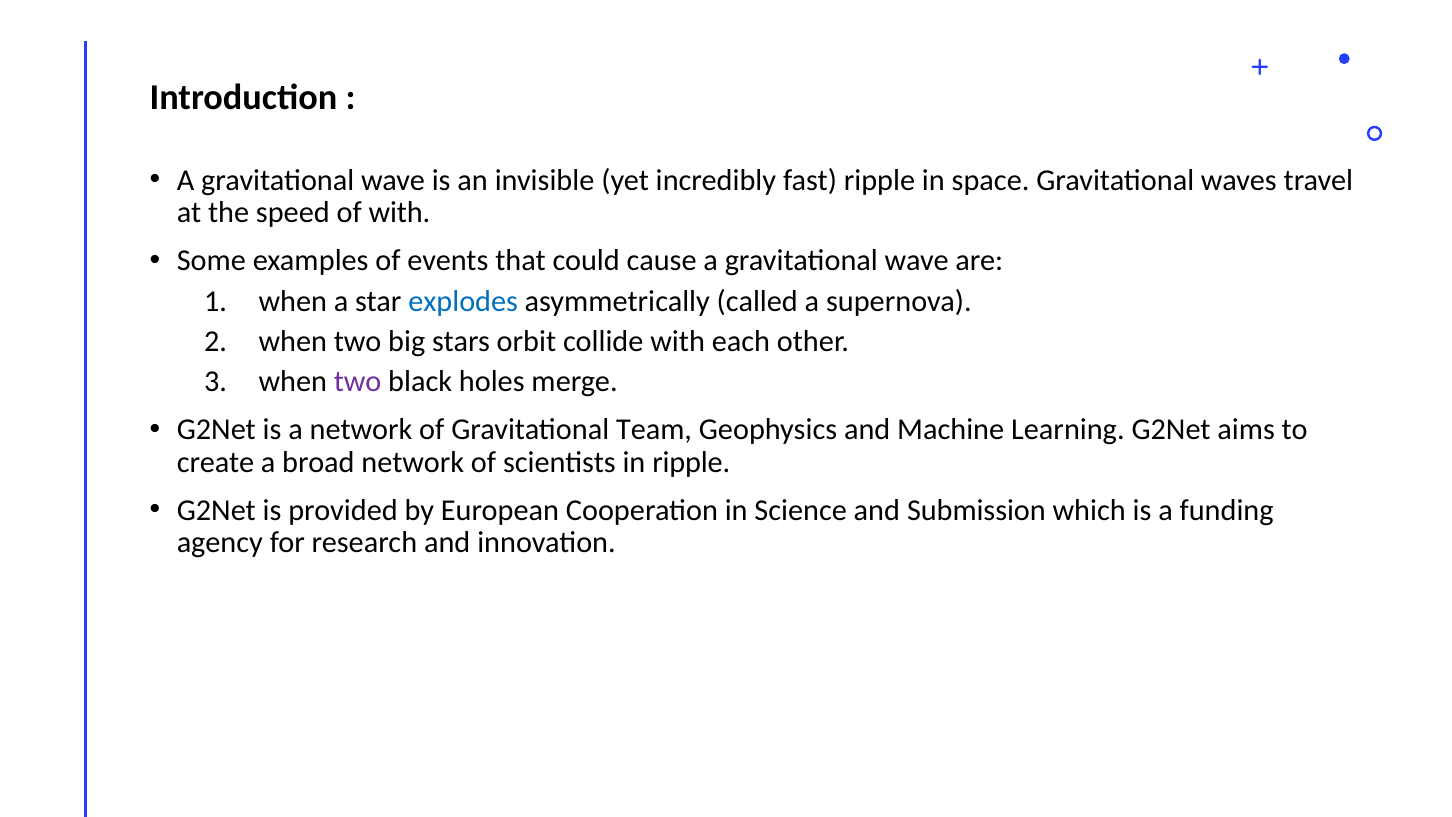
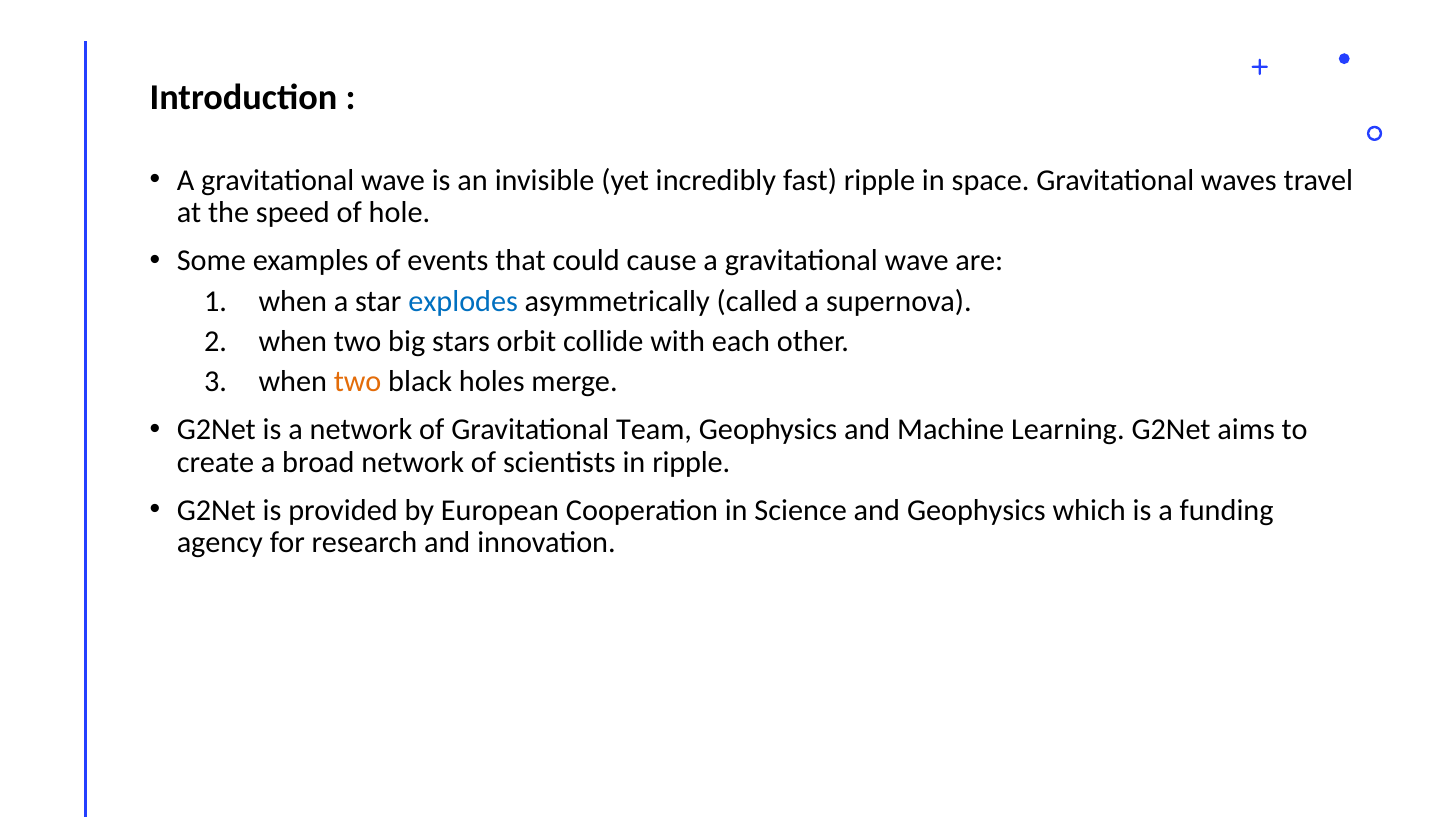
of with: with -> hole
two at (358, 381) colour: purple -> orange
and Submission: Submission -> Geophysics
